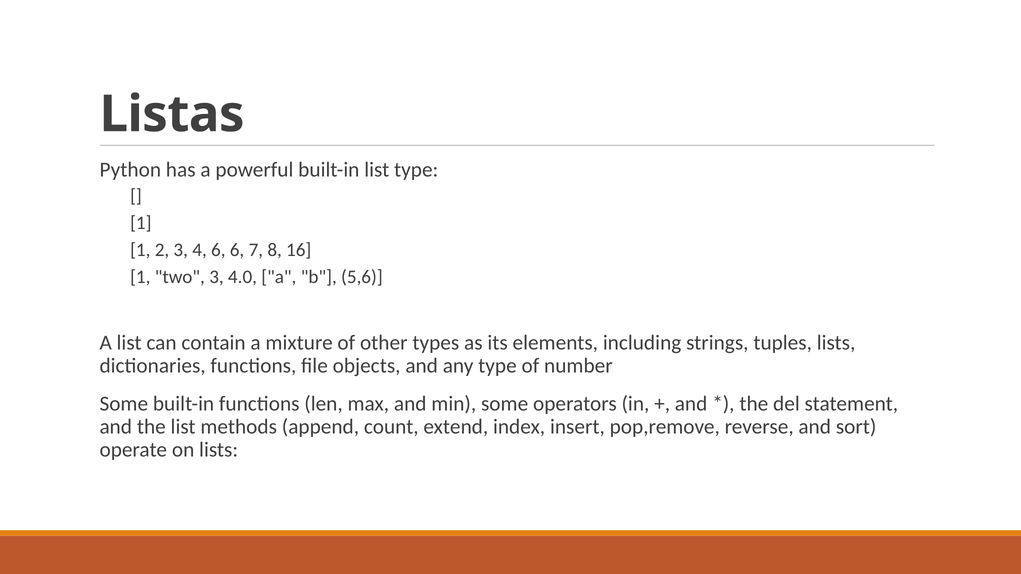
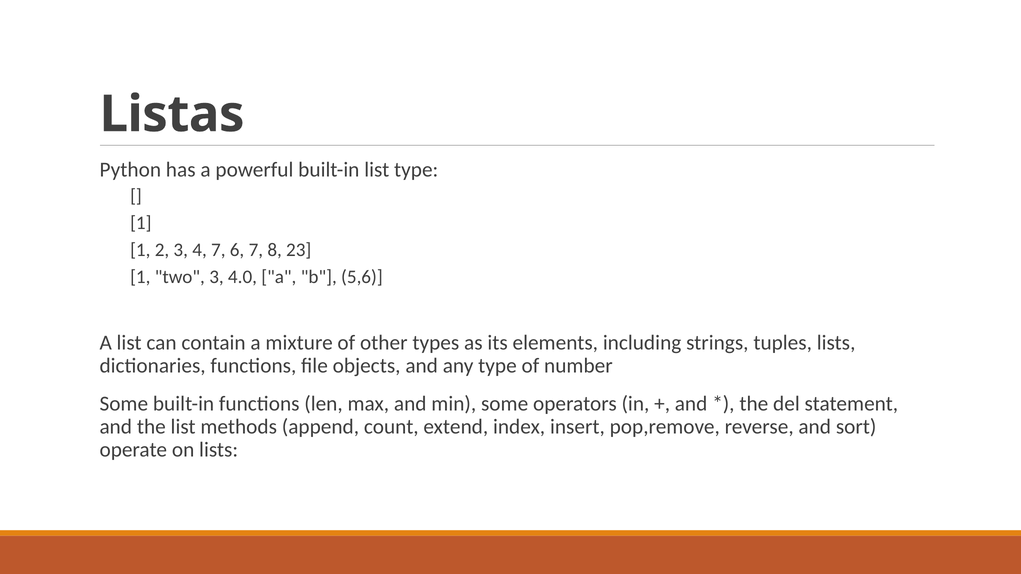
4 6: 6 -> 7
16: 16 -> 23
